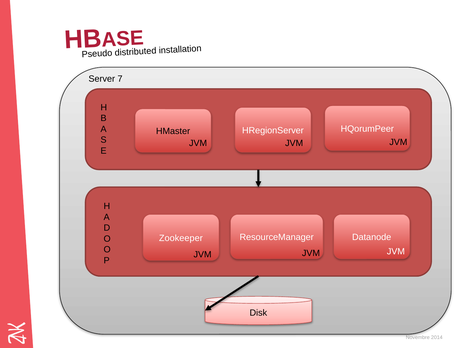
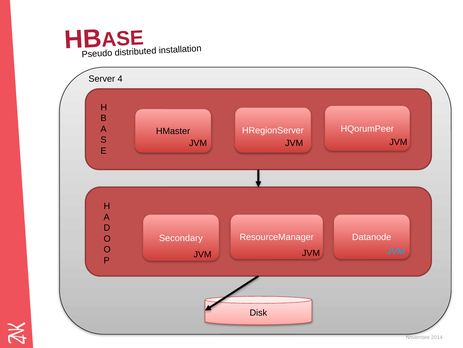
7: 7 -> 4
Zookeeper: Zookeeper -> Secondary
JVM at (396, 251) colour: white -> light blue
